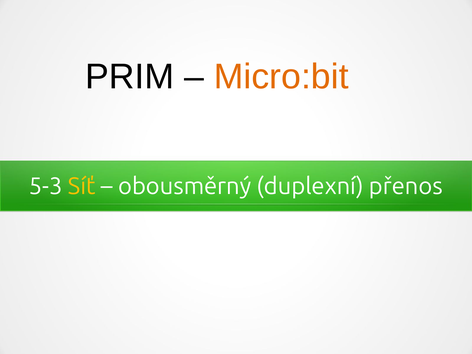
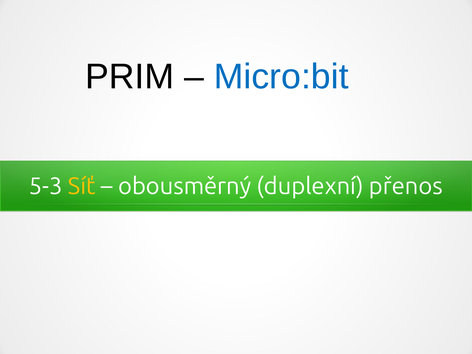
Micro:bit colour: orange -> blue
